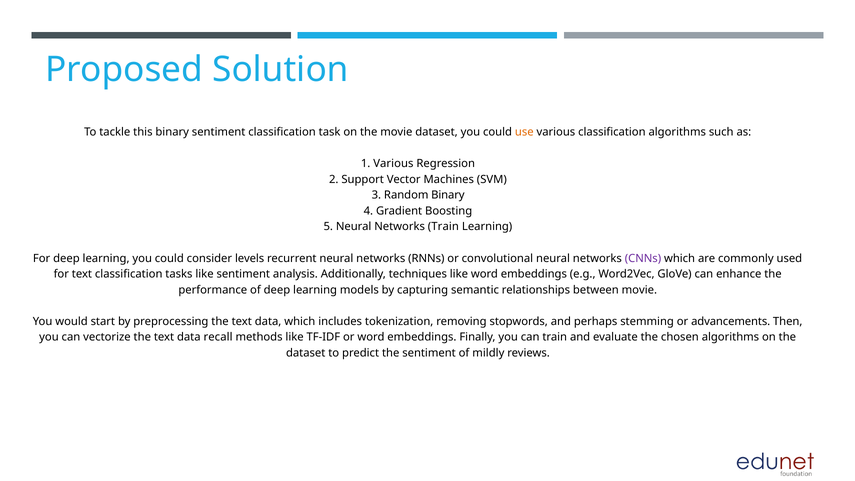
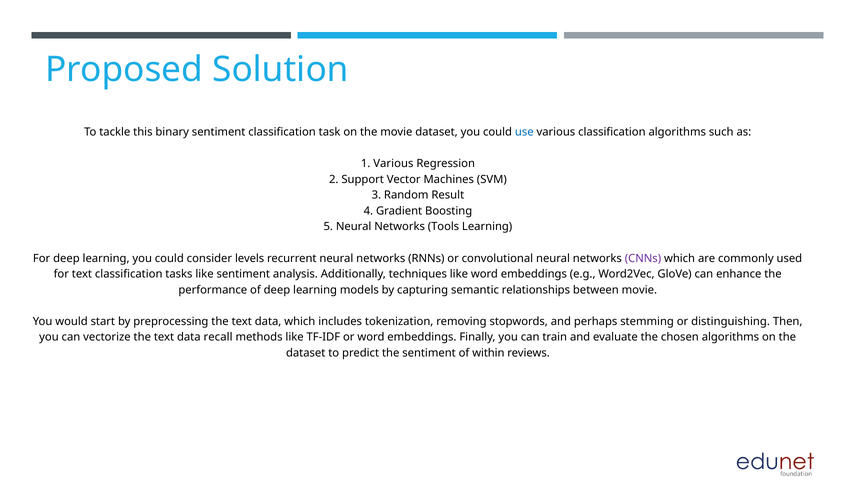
use colour: orange -> blue
Random Binary: Binary -> Result
Networks Train: Train -> Tools
advancements: advancements -> distinguishing
mildly: mildly -> within
